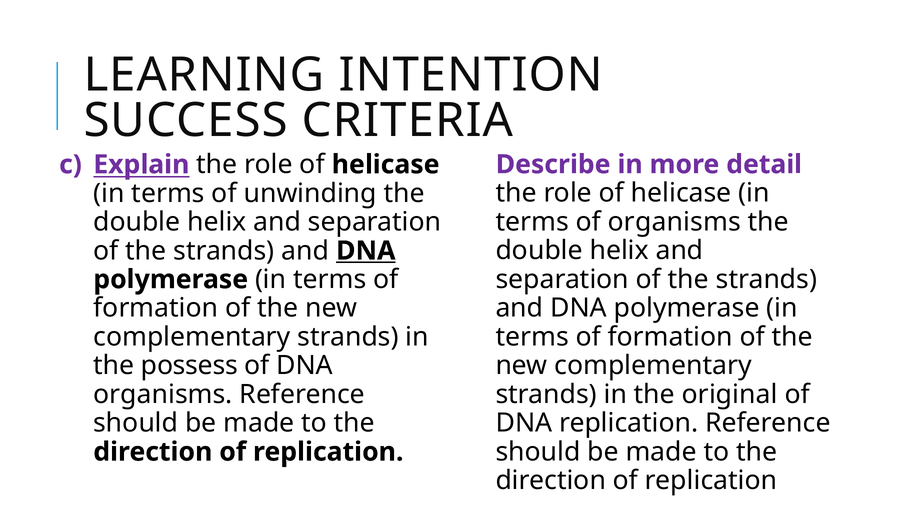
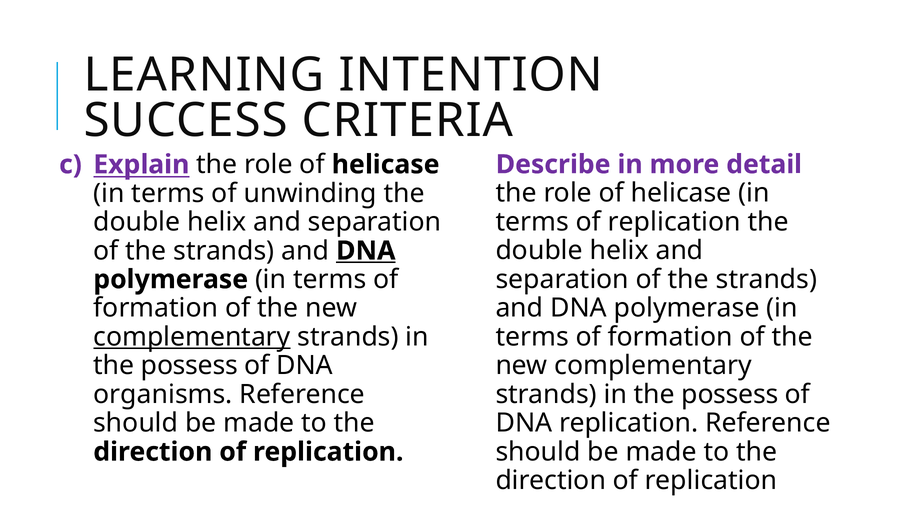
terms of organisms: organisms -> replication
complementary at (192, 337) underline: none -> present
original at (730, 395): original -> possess
